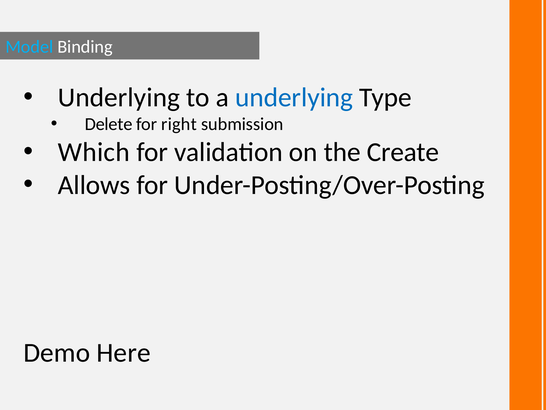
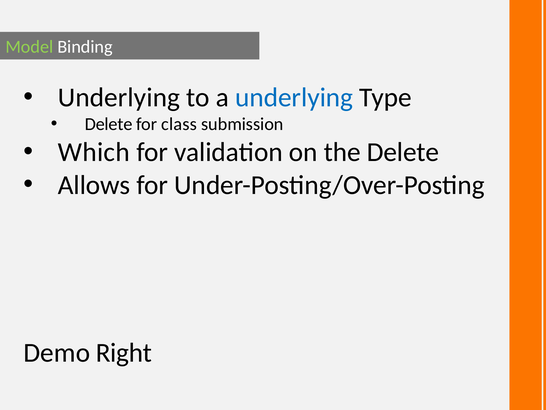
Model colour: light blue -> light green
right: right -> class
the Create: Create -> Delete
Here: Here -> Right
